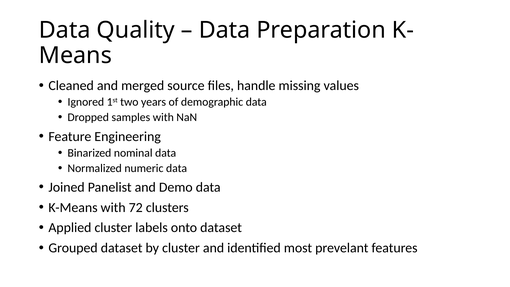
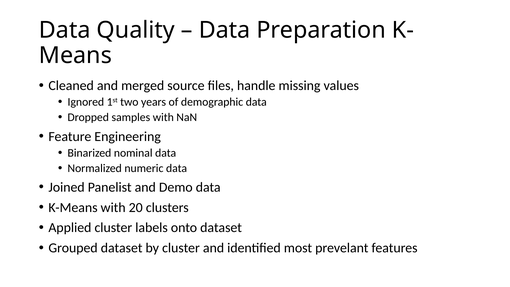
72: 72 -> 20
